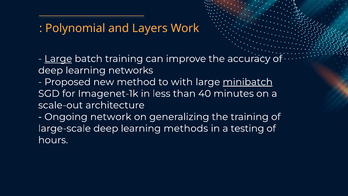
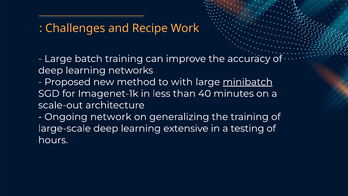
Polynomial: Polynomial -> Challenges
Layers: Layers -> Recipe
Large at (58, 59) underline: present -> none
methods: methods -> extensive
